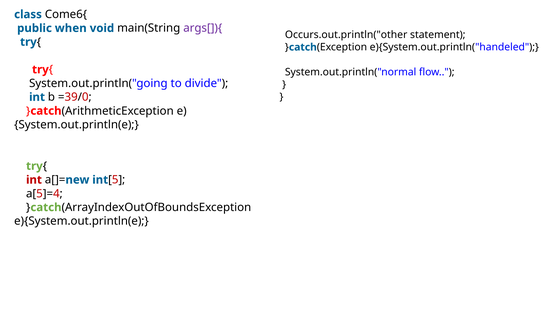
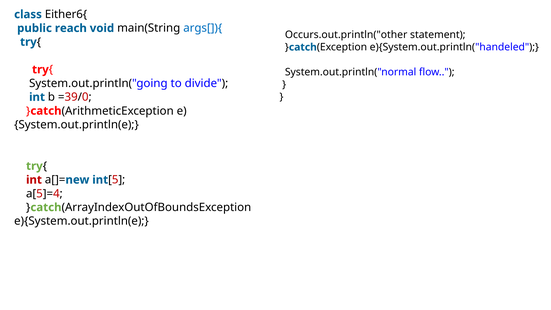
Come6{: Come6{ -> Either6{
when: when -> reach
args[]){ colour: purple -> blue
